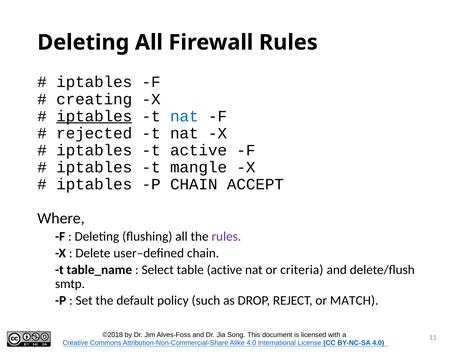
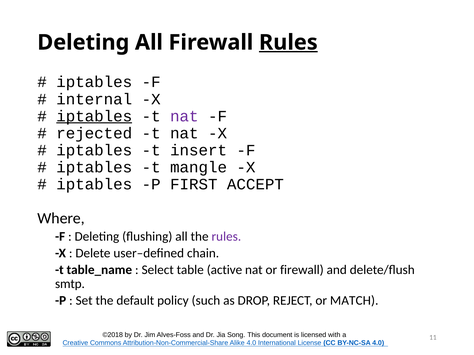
Rules at (288, 42) underline: none -> present
creating: creating -> internal
nat at (184, 116) colour: blue -> purple
t active: active -> insert
P CHAIN: CHAIN -> FIRST
or criteria: criteria -> firewall
